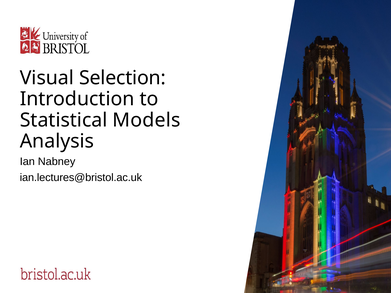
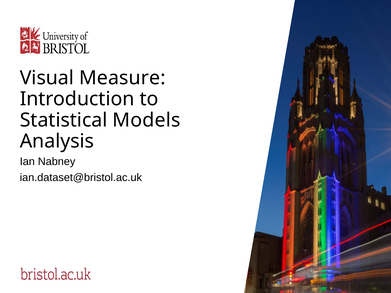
Selection: Selection -> Measure
ian.lectures@bristol.ac.uk: ian.lectures@bristol.ac.uk -> ian.dataset@bristol.ac.uk
